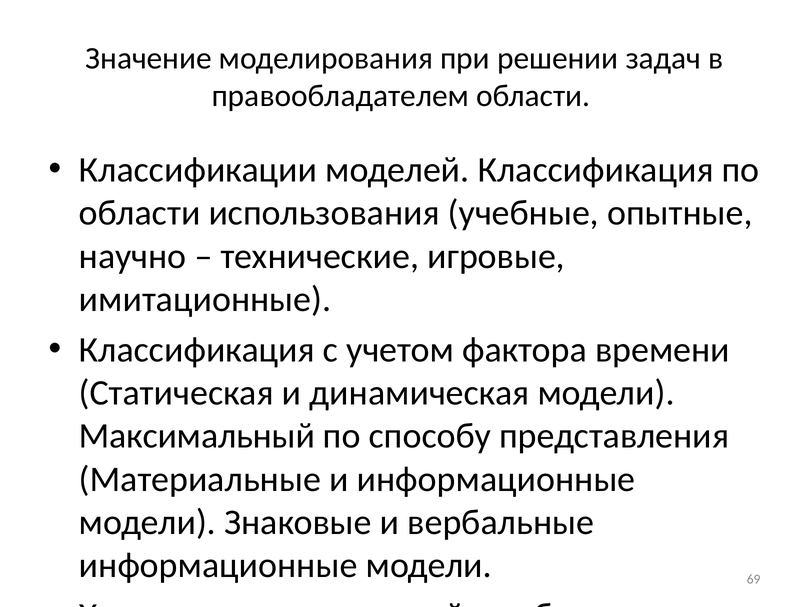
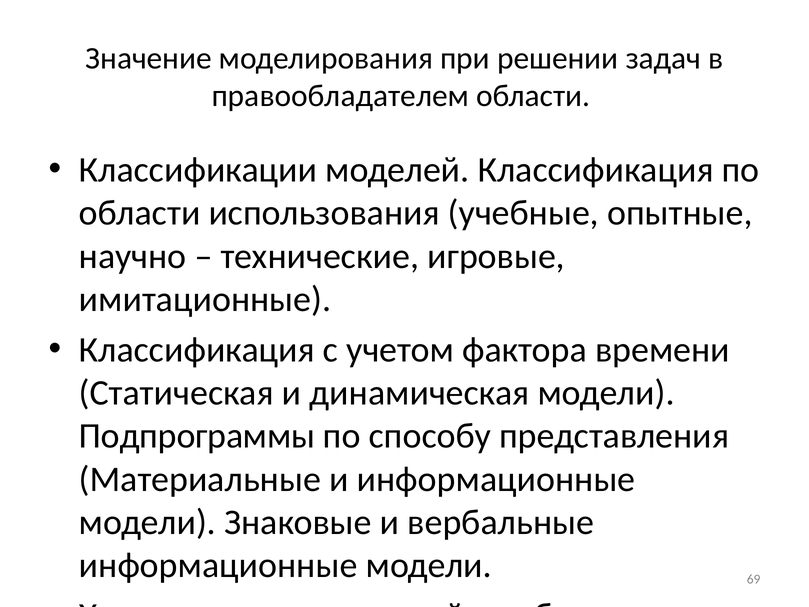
Максимальный: Максимальный -> Подпрограммы
